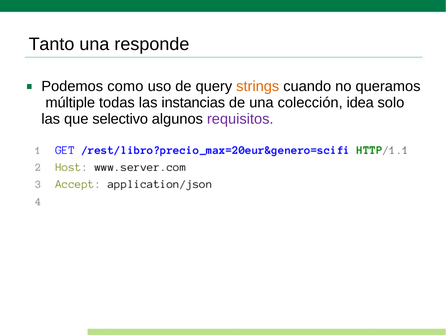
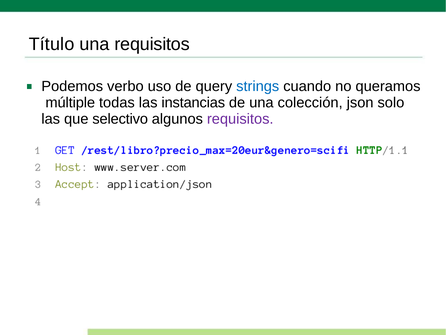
Tanto: Tanto -> Título
una responde: responde -> requisitos
como: como -> verbo
strings colour: orange -> blue
idea: idea -> json
